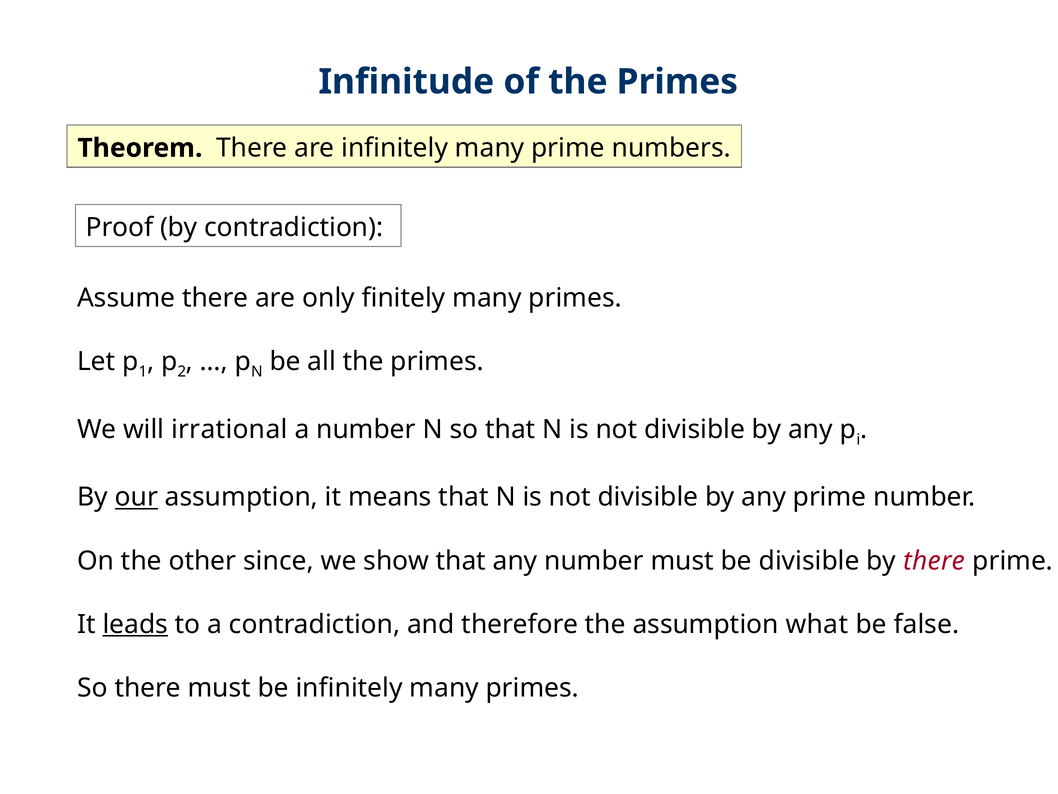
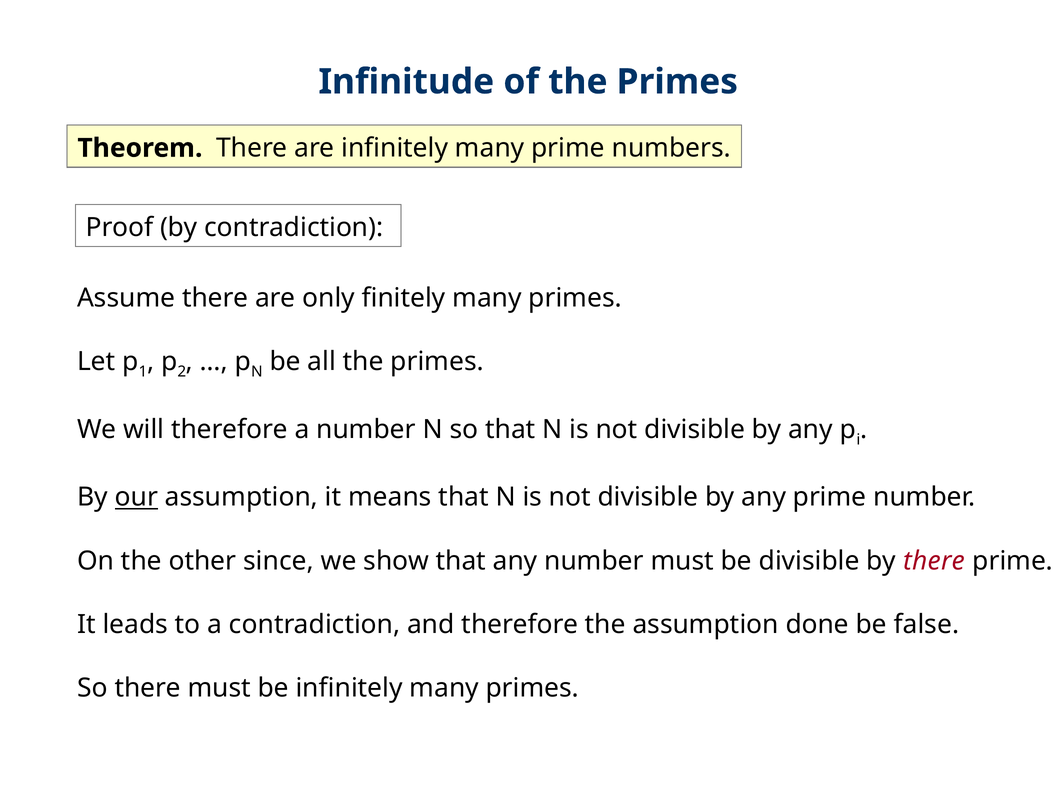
will irrational: irrational -> therefore
leads underline: present -> none
what: what -> done
